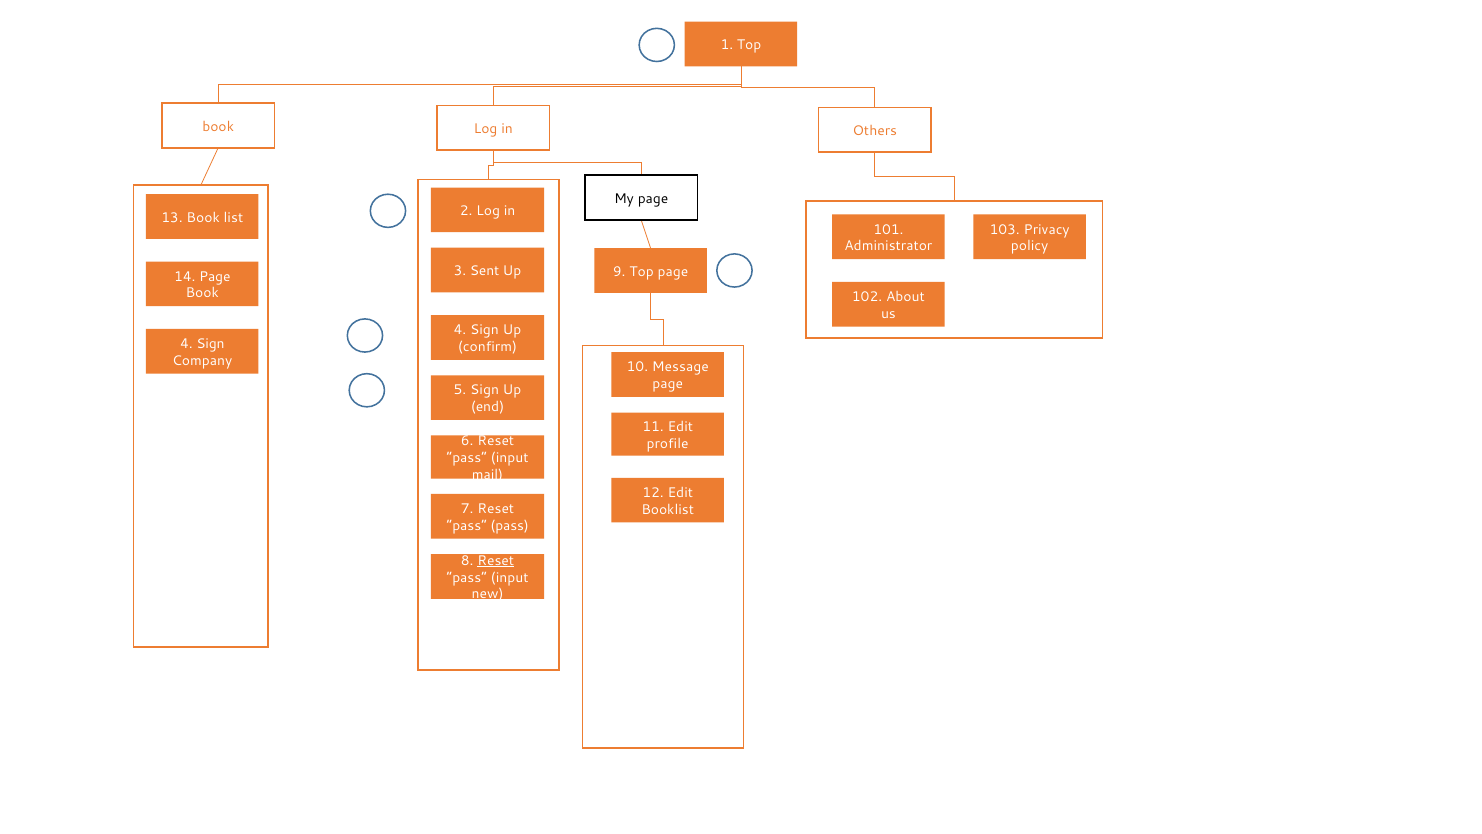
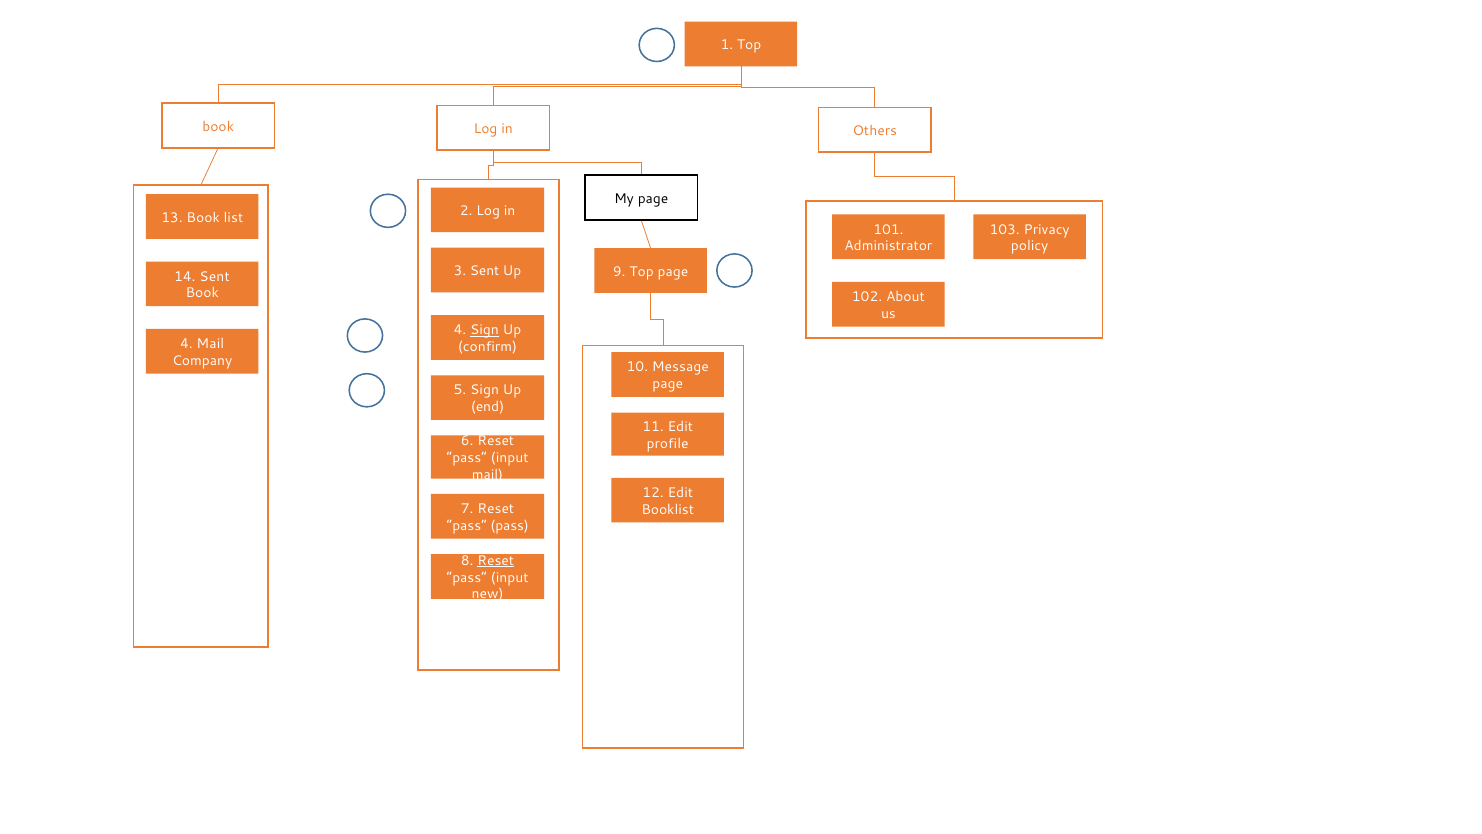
14 Page: Page -> Sent
Sign at (485, 330) underline: none -> present
Sign at (211, 344): Sign -> Mail
